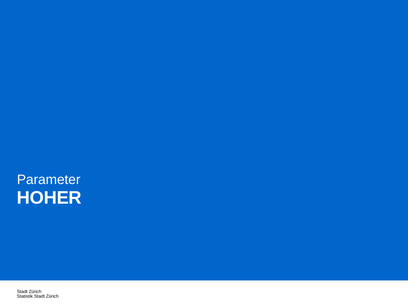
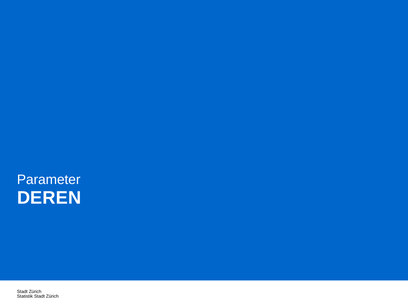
HOHER: HOHER -> DEREN
